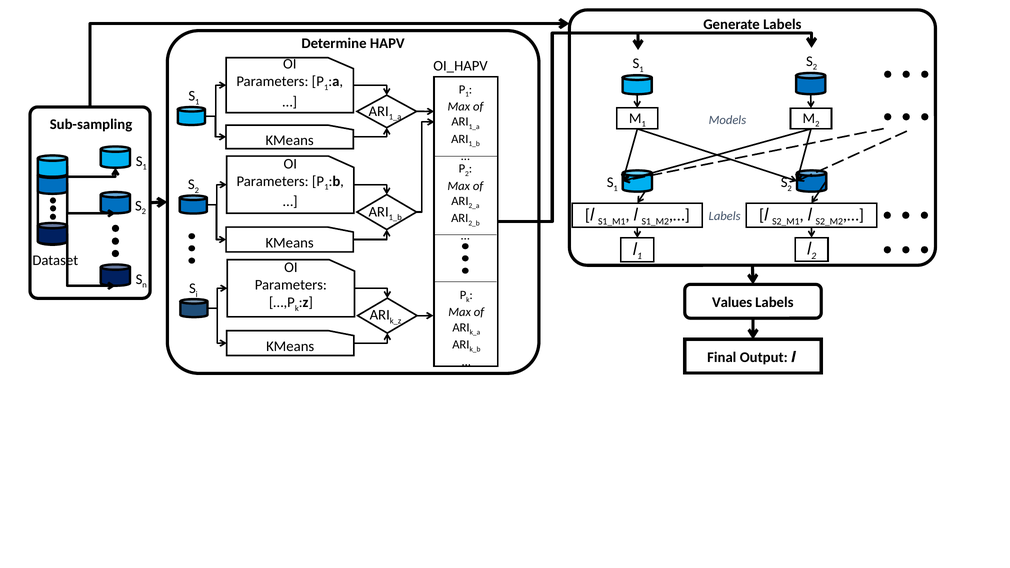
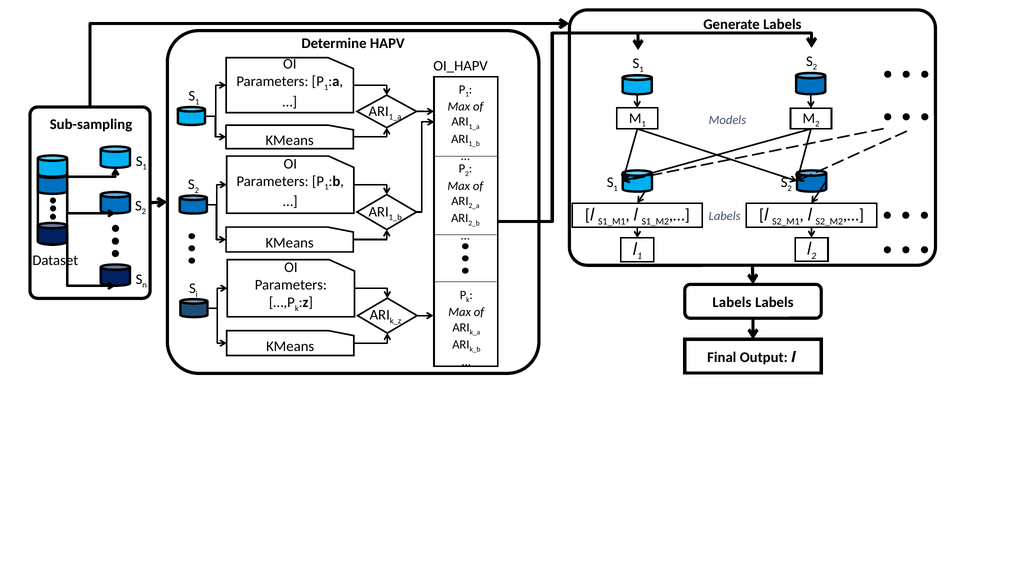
Values at (732, 302): Values -> Labels
